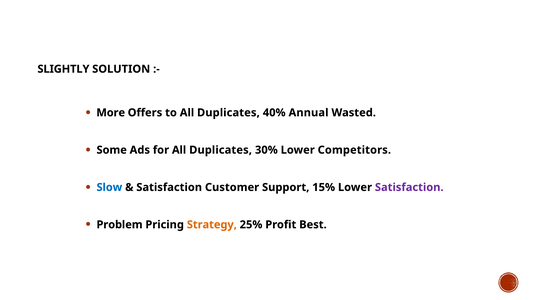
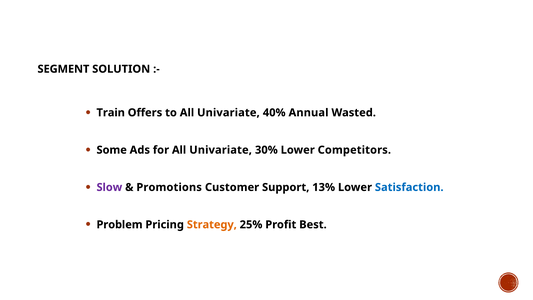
SLIGHTLY: SLIGHTLY -> SEGMENT
More: More -> Train
to All Duplicates: Duplicates -> Univariate
for All Duplicates: Duplicates -> Univariate
Slow colour: blue -> purple
Satisfaction at (169, 187): Satisfaction -> Promotions
15%: 15% -> 13%
Satisfaction at (409, 187) colour: purple -> blue
